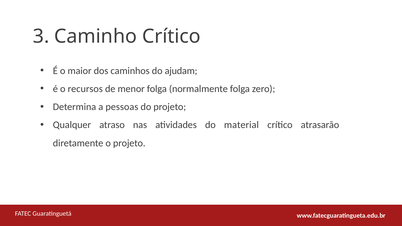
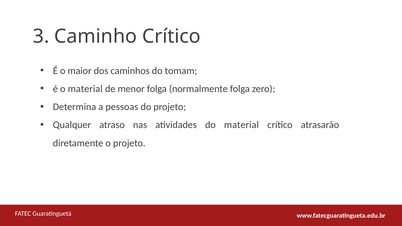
ajudam: ajudam -> tomam
o recursos: recursos -> material
